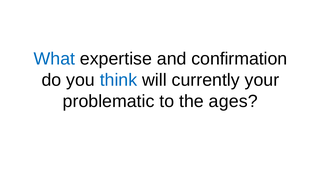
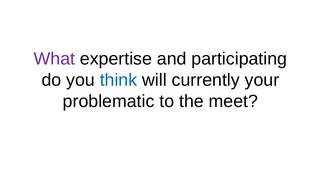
What colour: blue -> purple
confirmation: confirmation -> participating
ages: ages -> meet
